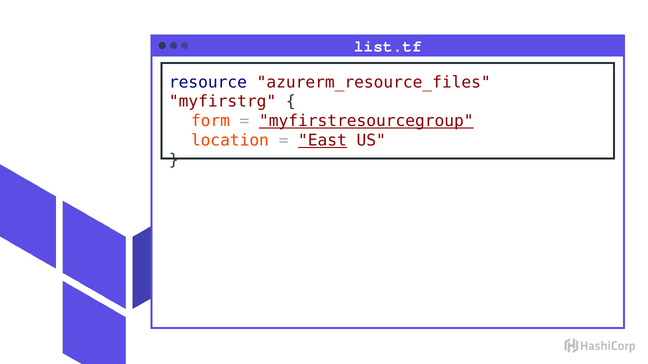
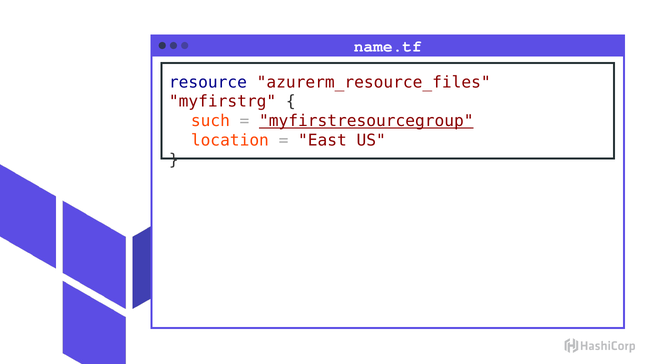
list.tf: list.tf -> name.tf
form: form -> such
East underline: present -> none
